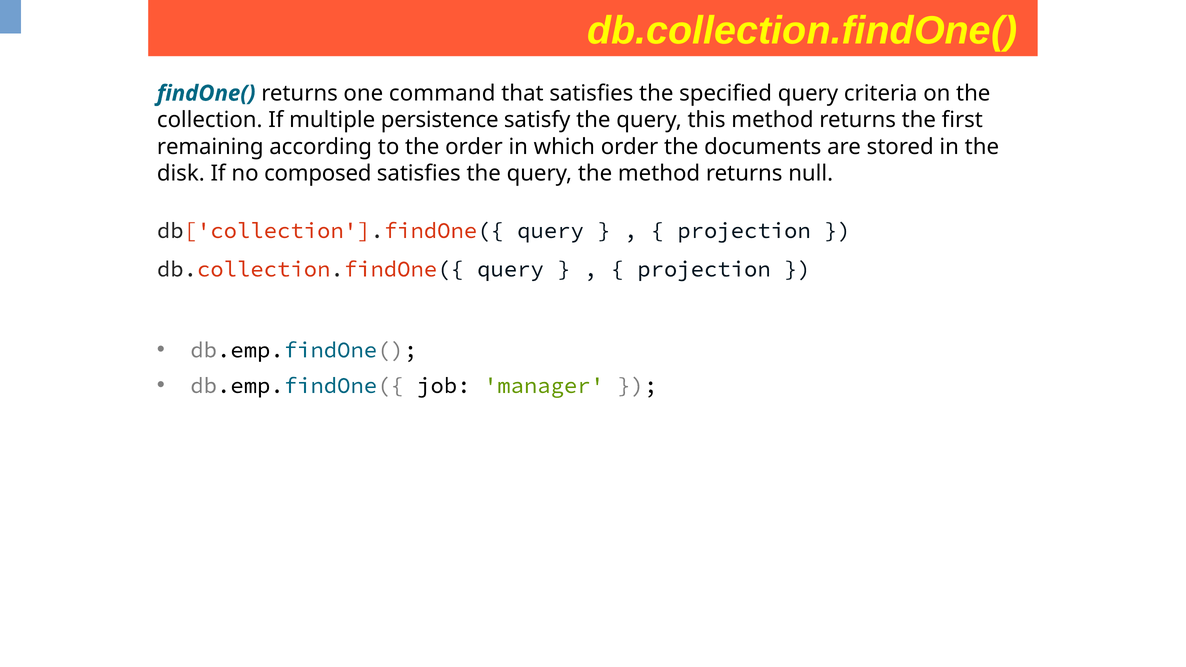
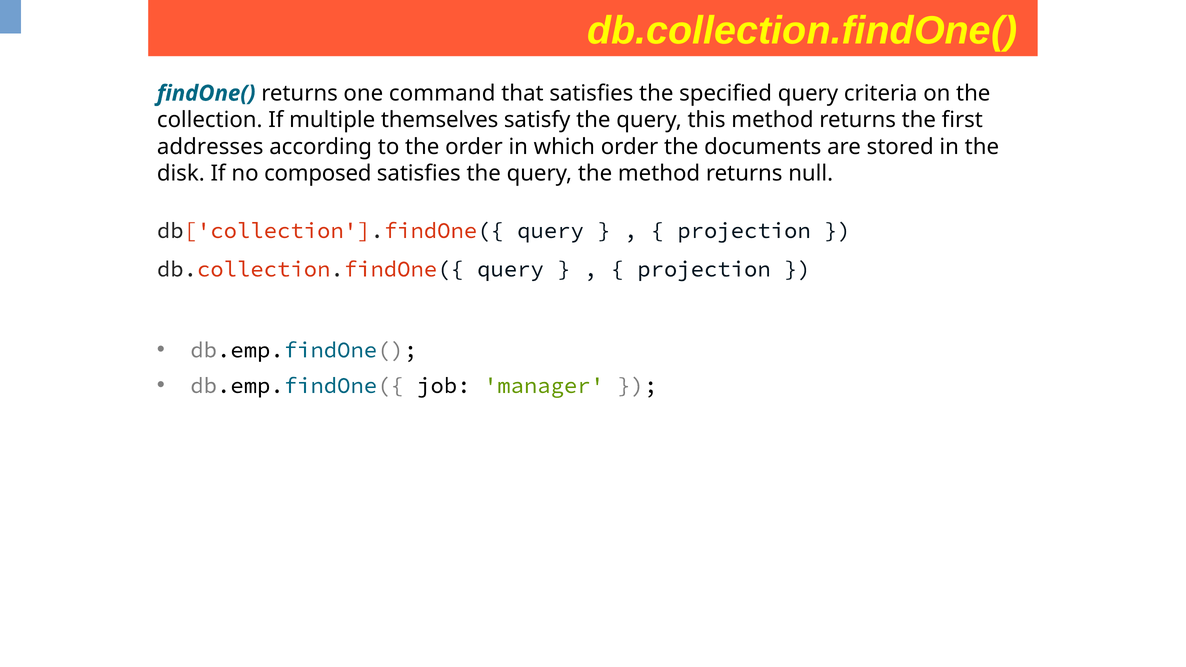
persistence: persistence -> themselves
remaining: remaining -> addresses
